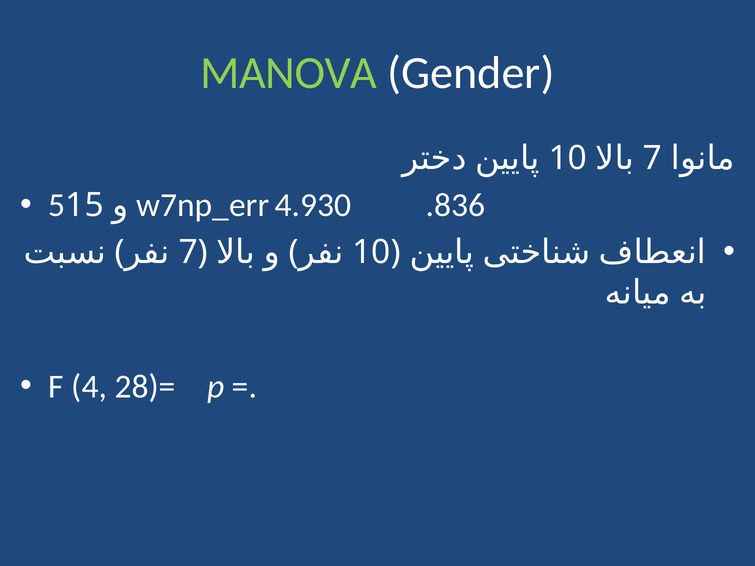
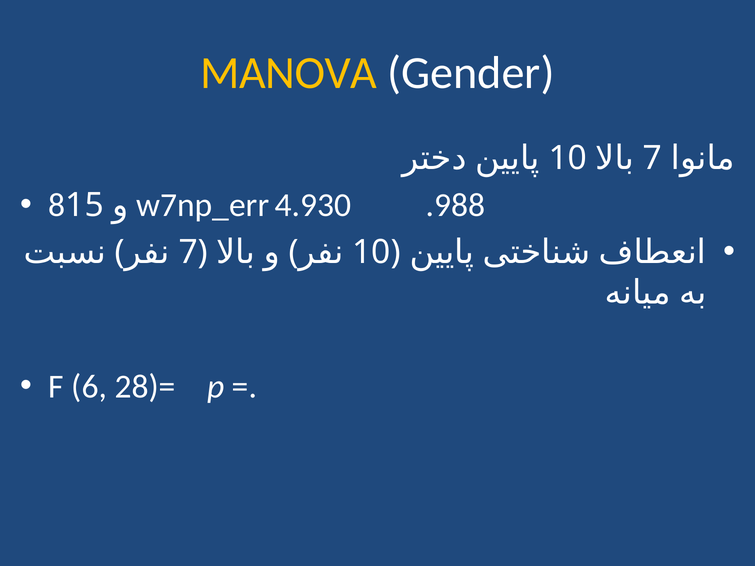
MANOVA colour: light green -> yellow
5: 5 -> 8
.836: .836 -> .988
4: 4 -> 6
